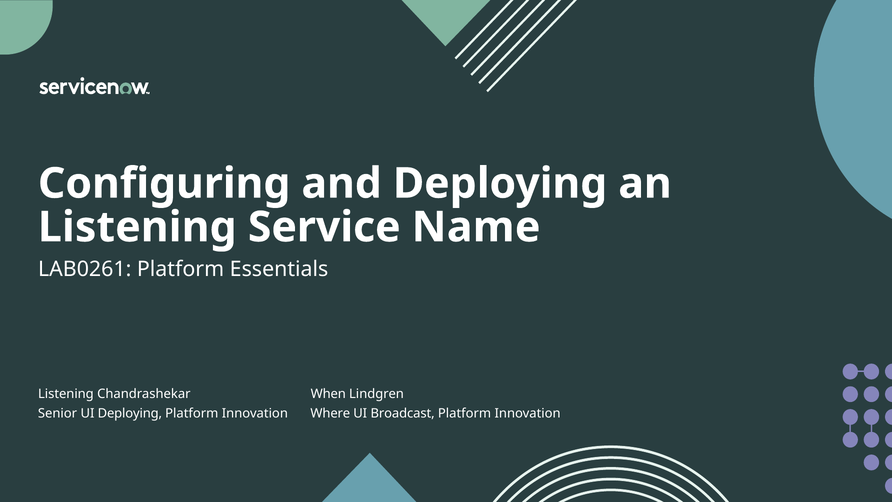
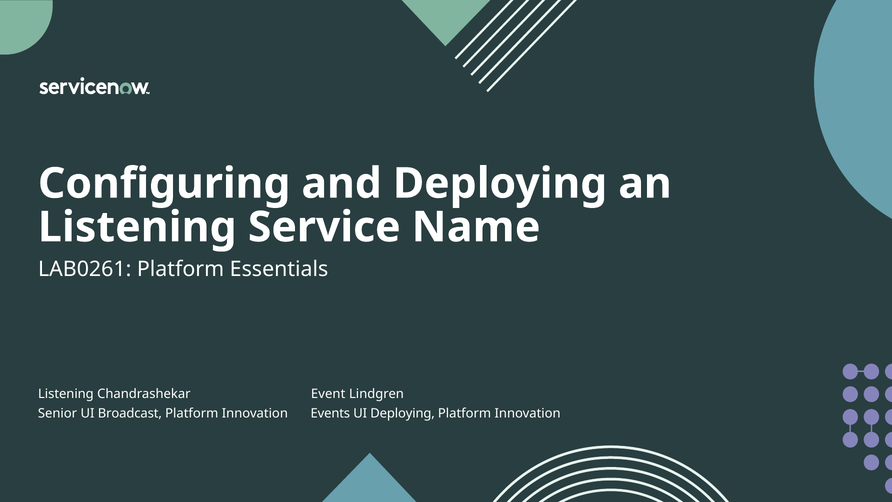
When: When -> Event
UI Deploying: Deploying -> Broadcast
Where: Where -> Events
UI Broadcast: Broadcast -> Deploying
